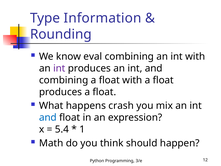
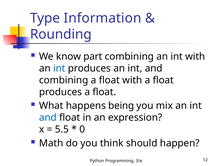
eval: eval -> part
int at (59, 68) colour: purple -> blue
crash: crash -> being
5.4: 5.4 -> 5.5
1: 1 -> 0
